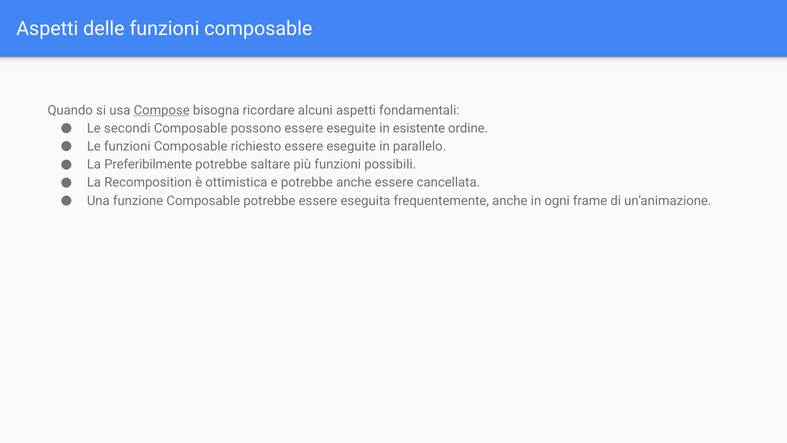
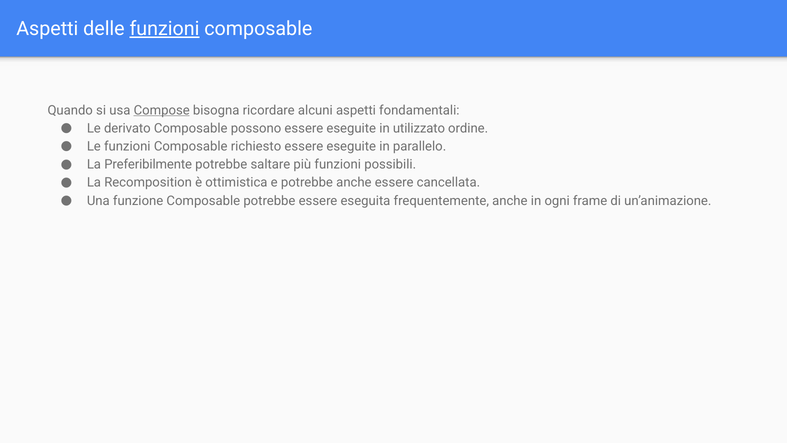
funzioni at (164, 29) underline: none -> present
secondi: secondi -> derivato
esistente: esistente -> utilizzato
